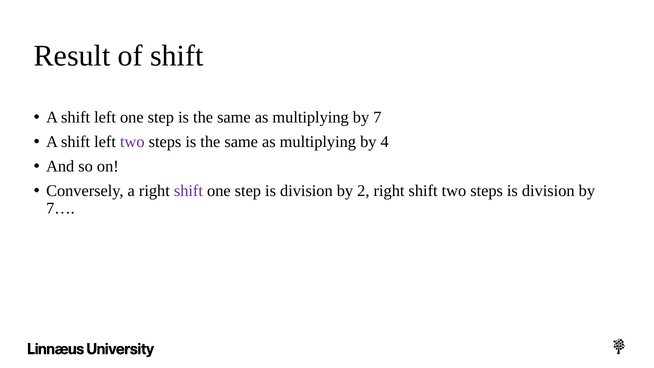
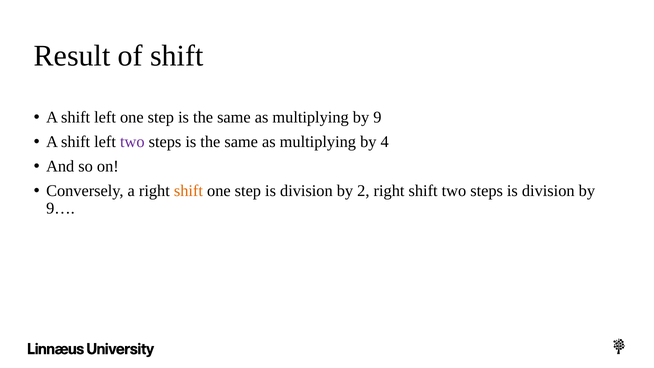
7: 7 -> 9
shift at (188, 191) colour: purple -> orange
7…: 7… -> 9…
